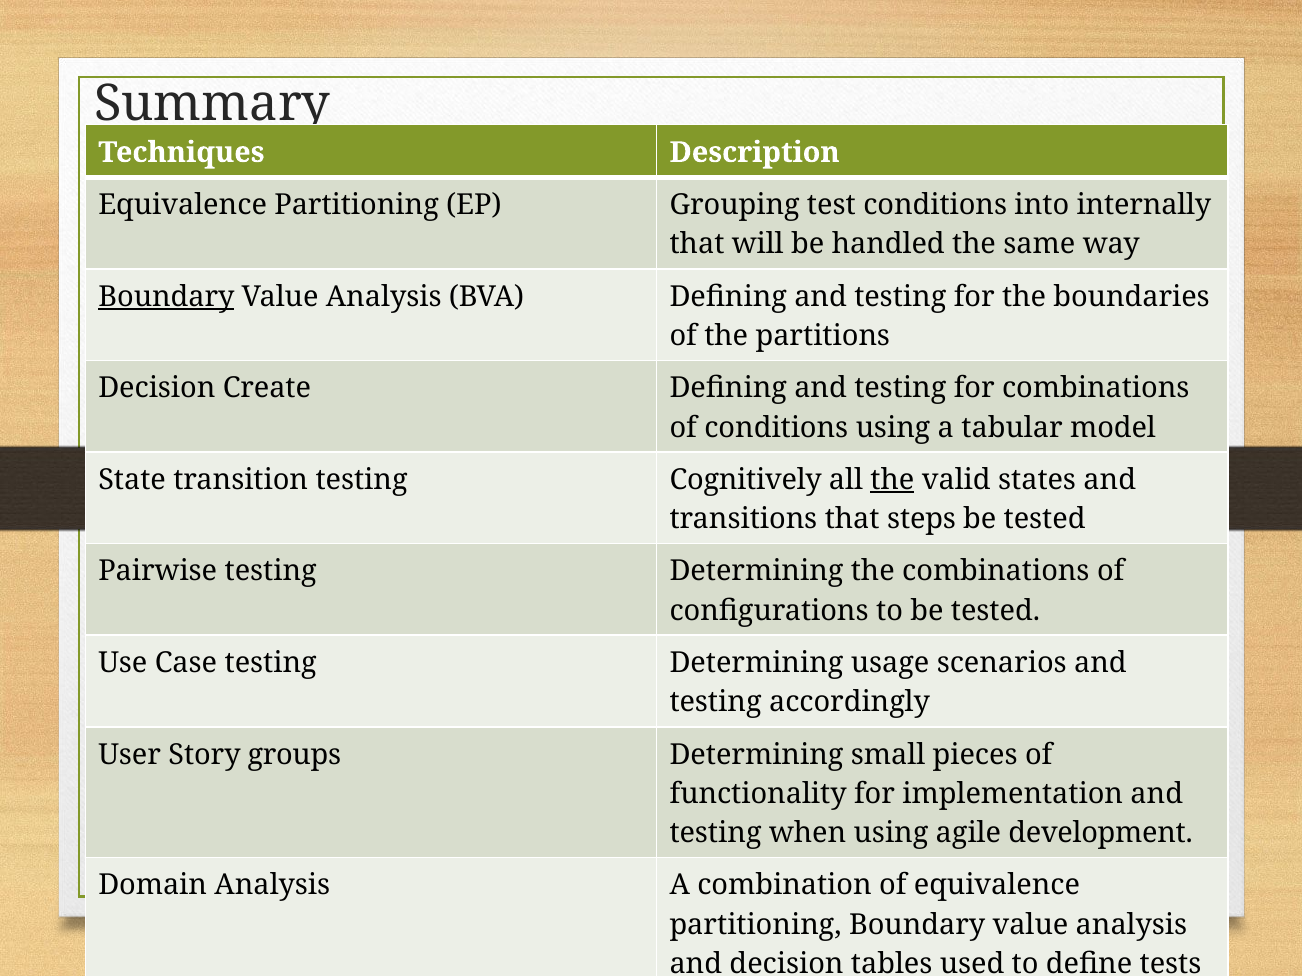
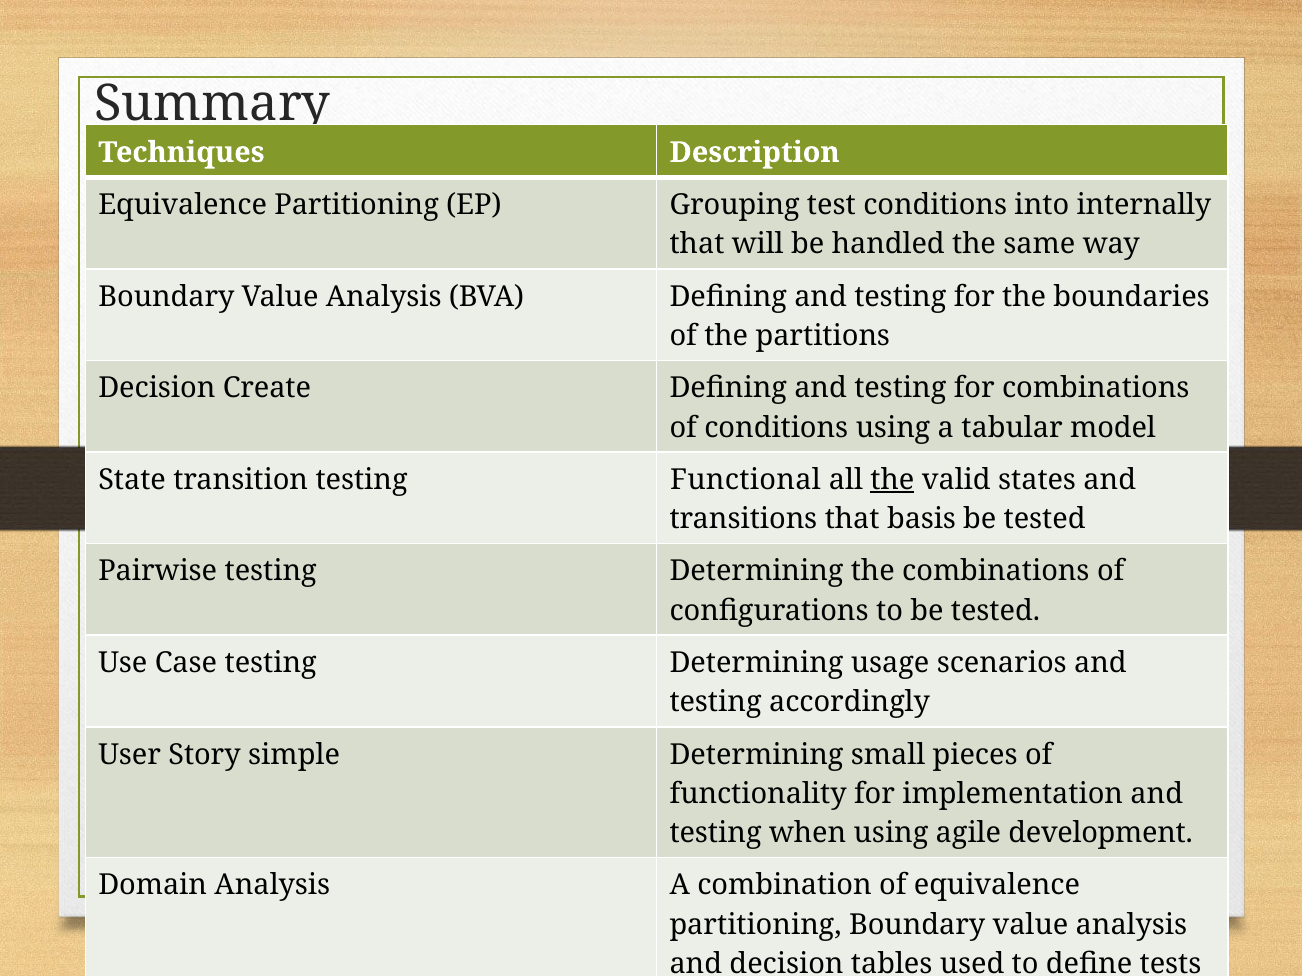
Boundary at (166, 297) underline: present -> none
Cognitively: Cognitively -> Functional
steps: steps -> basis
Story groups: groups -> simple
